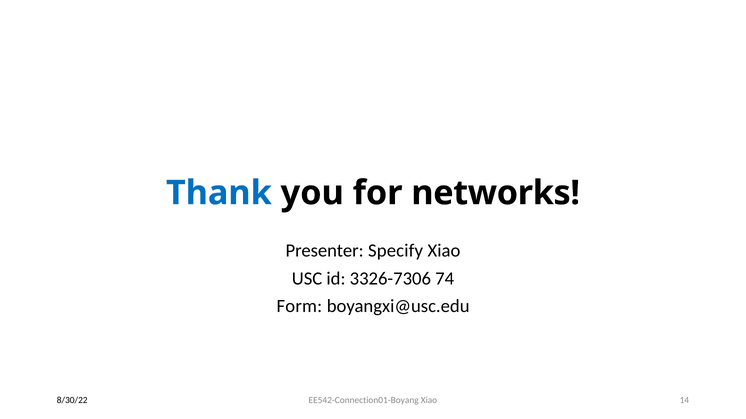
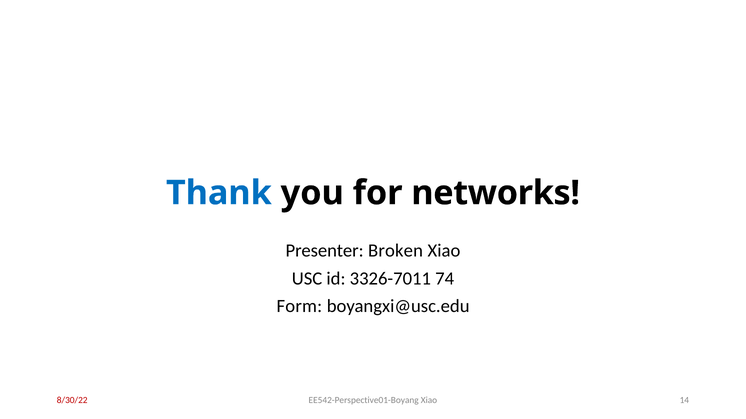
Specify: Specify -> Broken
3326-7306: 3326-7306 -> 3326-7011
EE542-Connection01-Boyang: EE542-Connection01-Boyang -> EE542-Perspective01-Boyang
8/30/22 colour: black -> red
